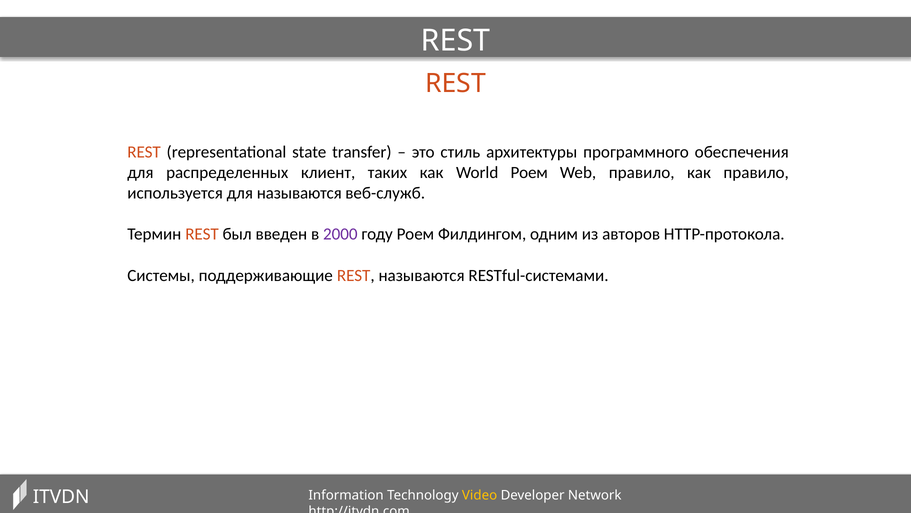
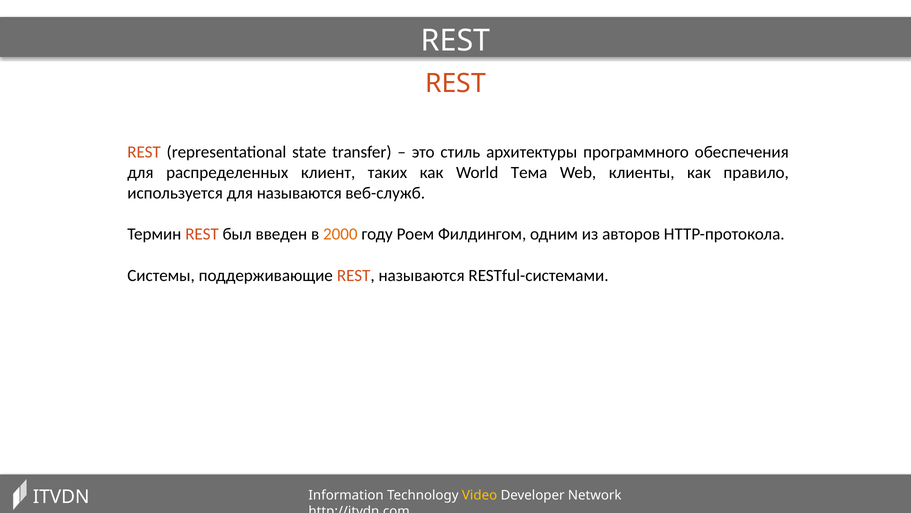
World Роем: Роем -> Тема
Web правило: правило -> клиенты
2000 colour: purple -> orange
